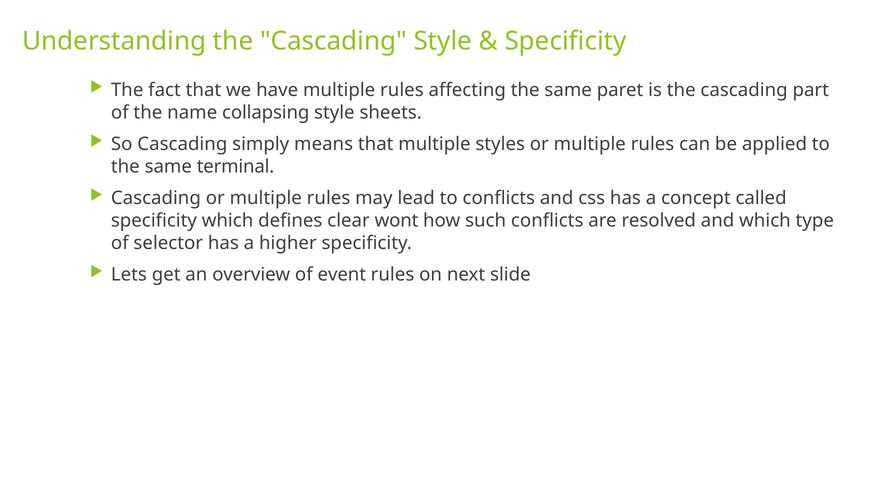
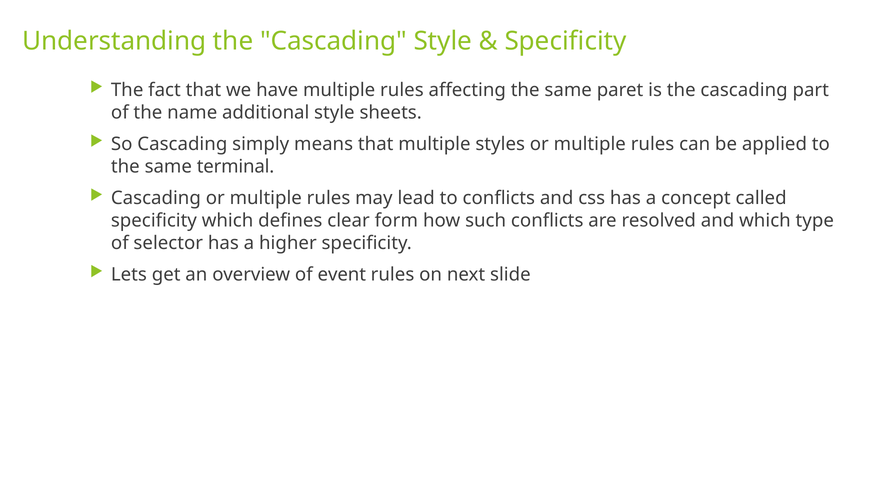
collapsing: collapsing -> additional
wont: wont -> form
